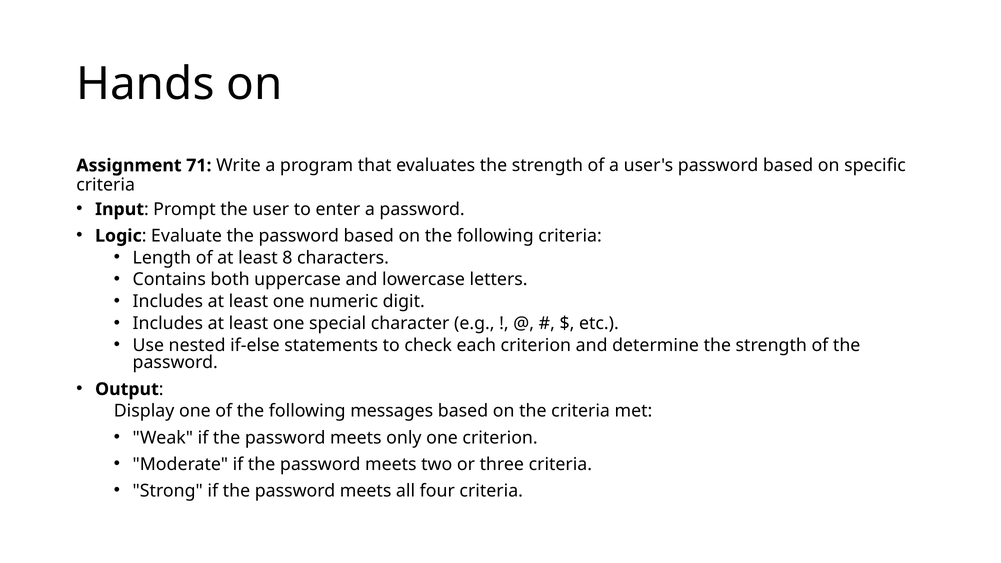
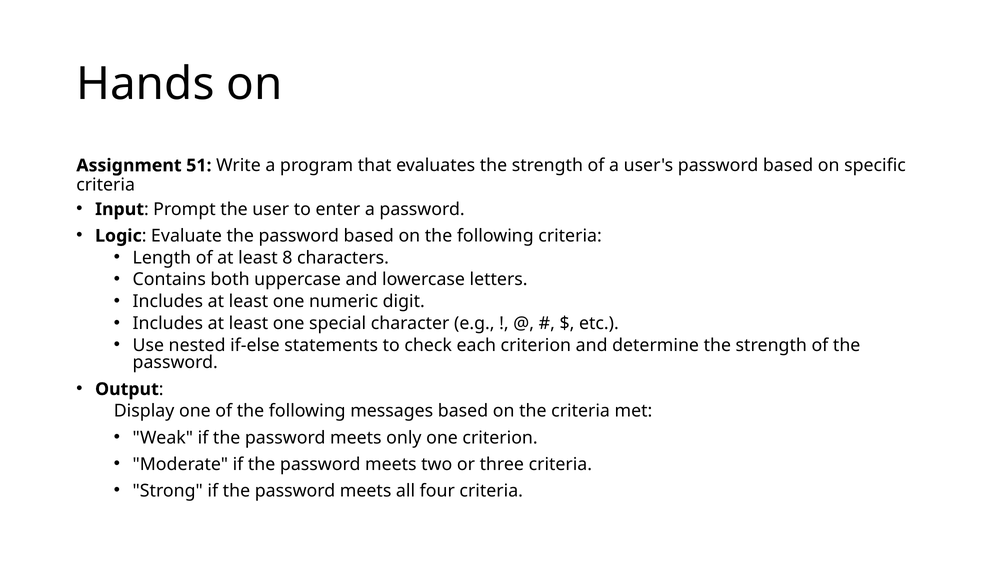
71: 71 -> 51
